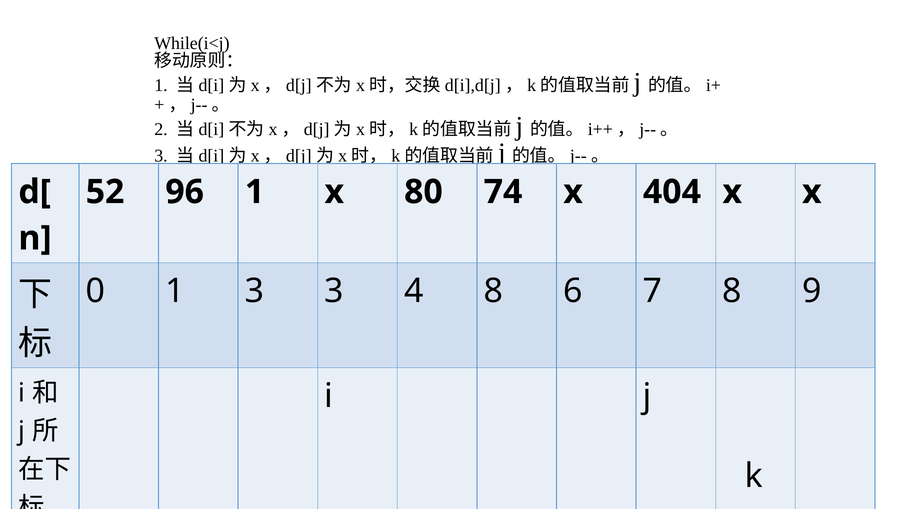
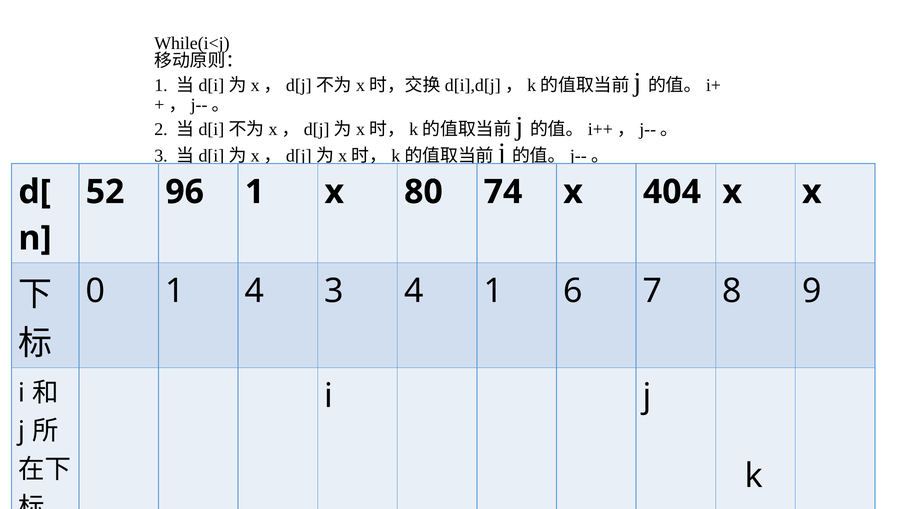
1 3: 3 -> 4
4 8: 8 -> 1
